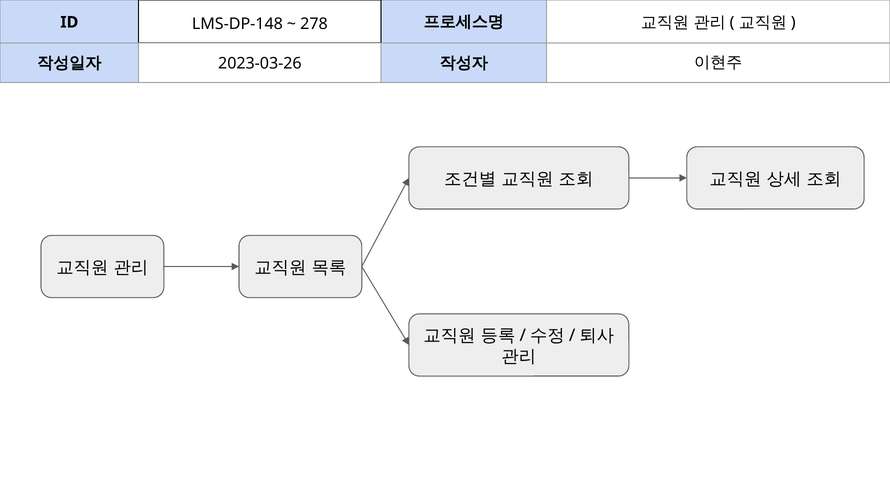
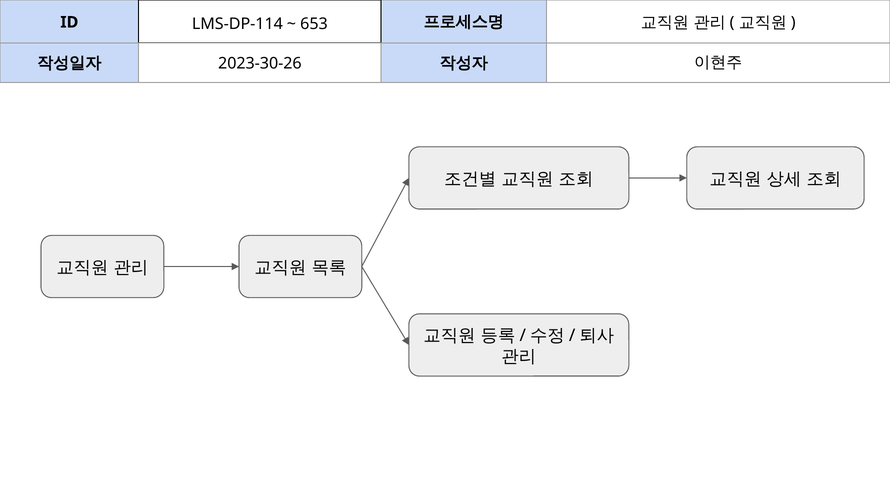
LMS-DP-148: LMS-DP-148 -> LMS-DP-114
278: 278 -> 653
2023-03-26: 2023-03-26 -> 2023-30-26
